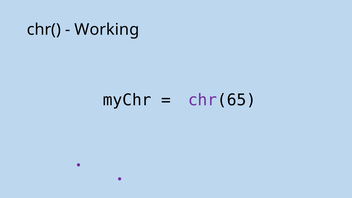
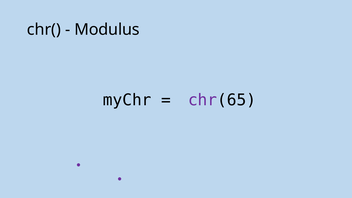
Working: Working -> Modulus
